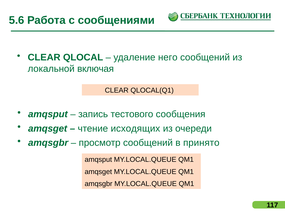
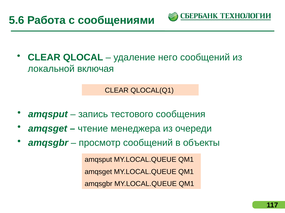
исходящих: исходящих -> менеджера
принято: принято -> объекты
